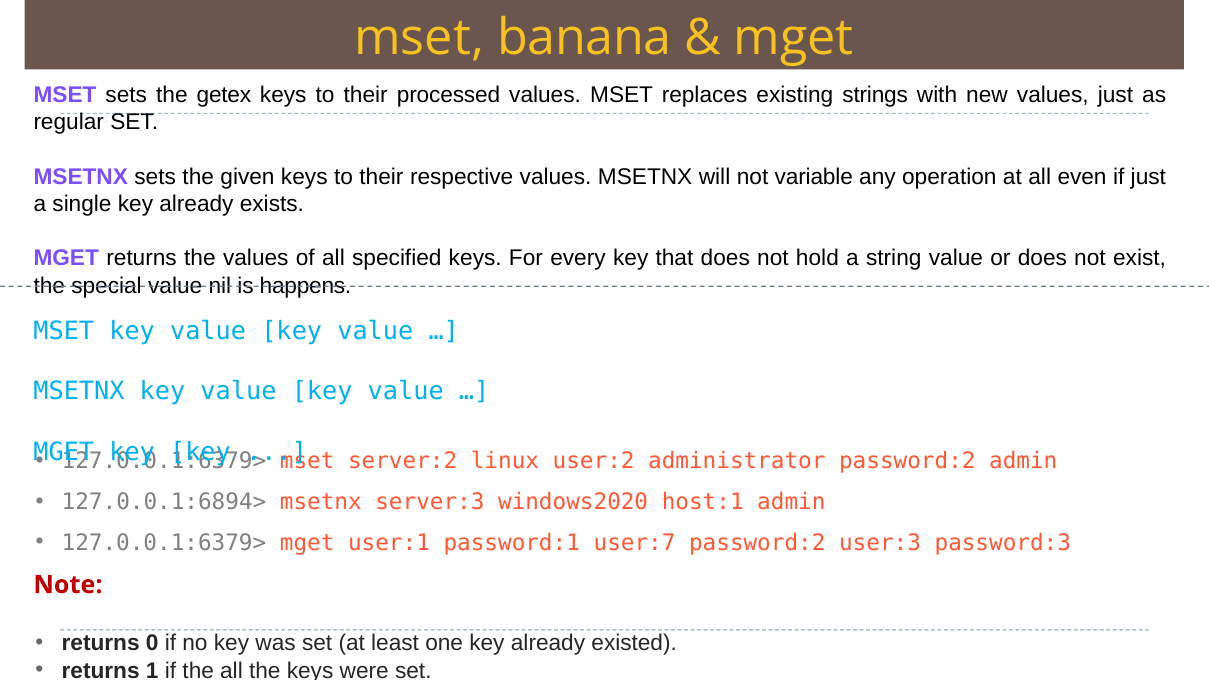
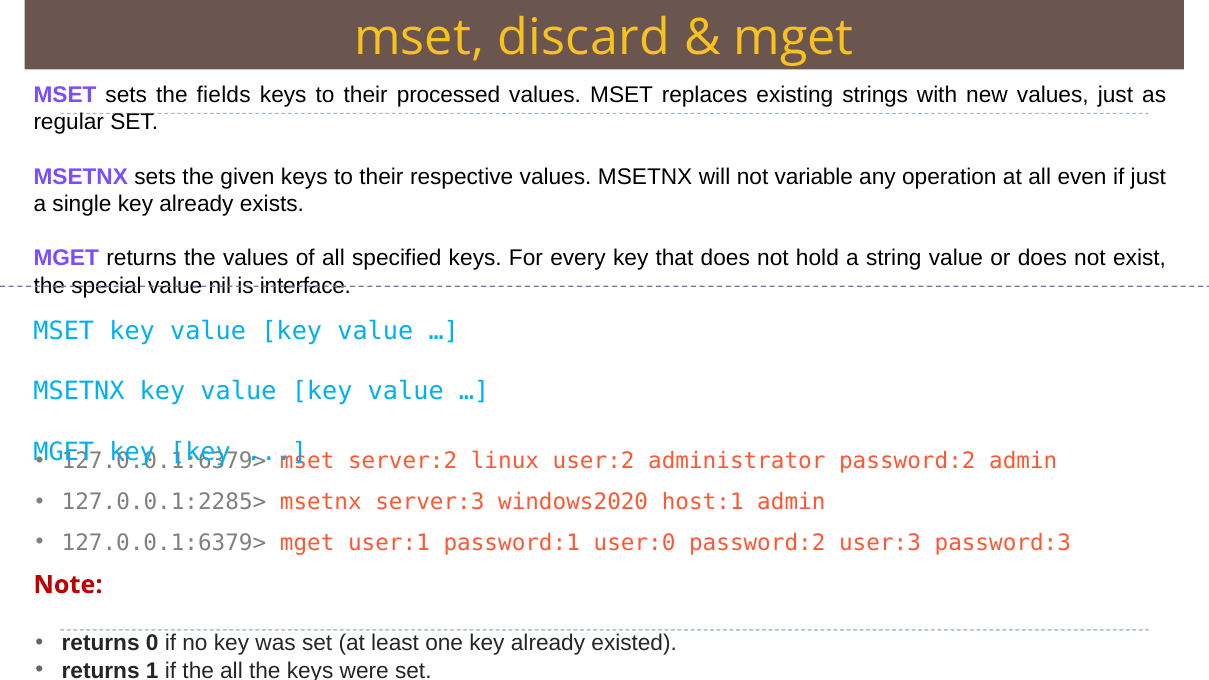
banana: banana -> discard
getex: getex -> fields
happens: happens -> interface
127.0.0.1:6894>: 127.0.0.1:6894> -> 127.0.0.1:2285>
user:7: user:7 -> user:0
